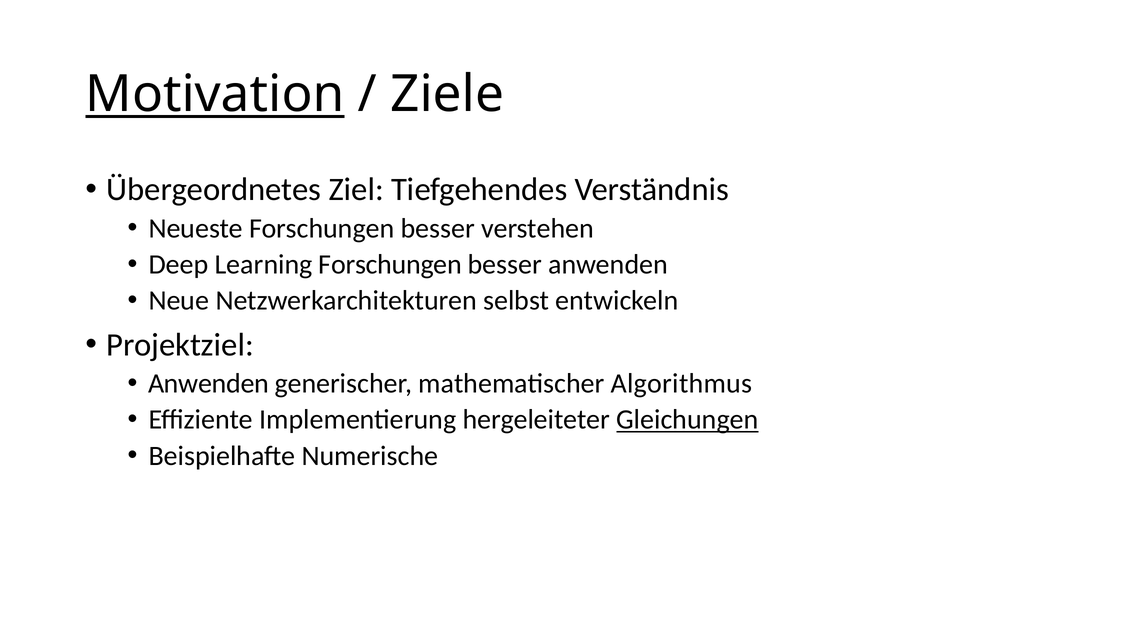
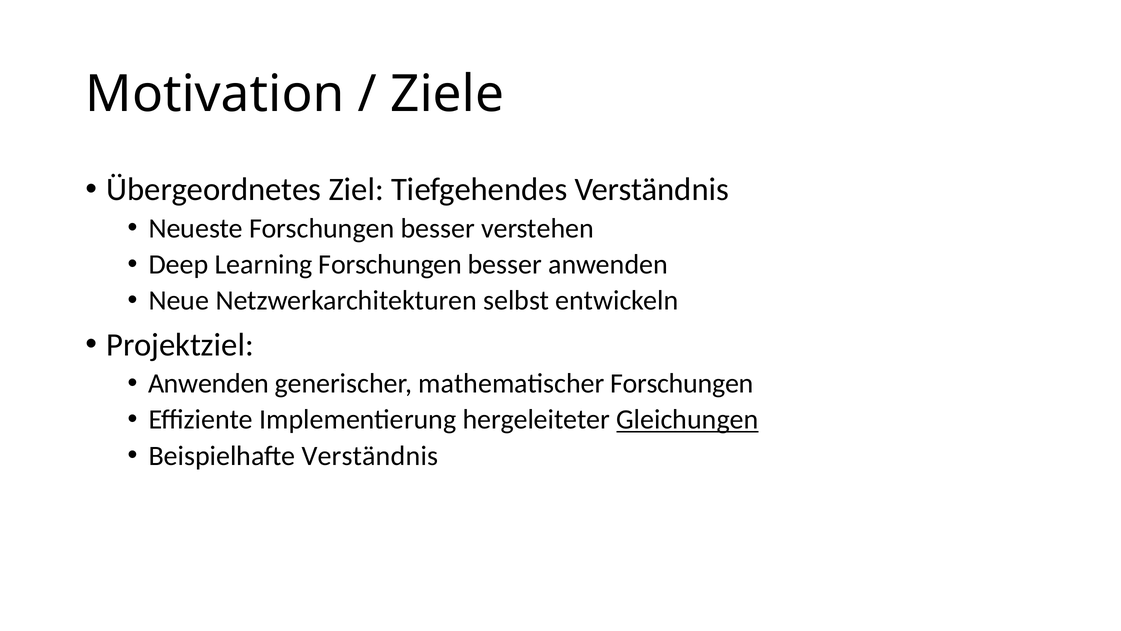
Motivation underline: present -> none
mathematischer Algorithmus: Algorithmus -> Forschungen
Beispielhafte Numerische: Numerische -> Verständnis
